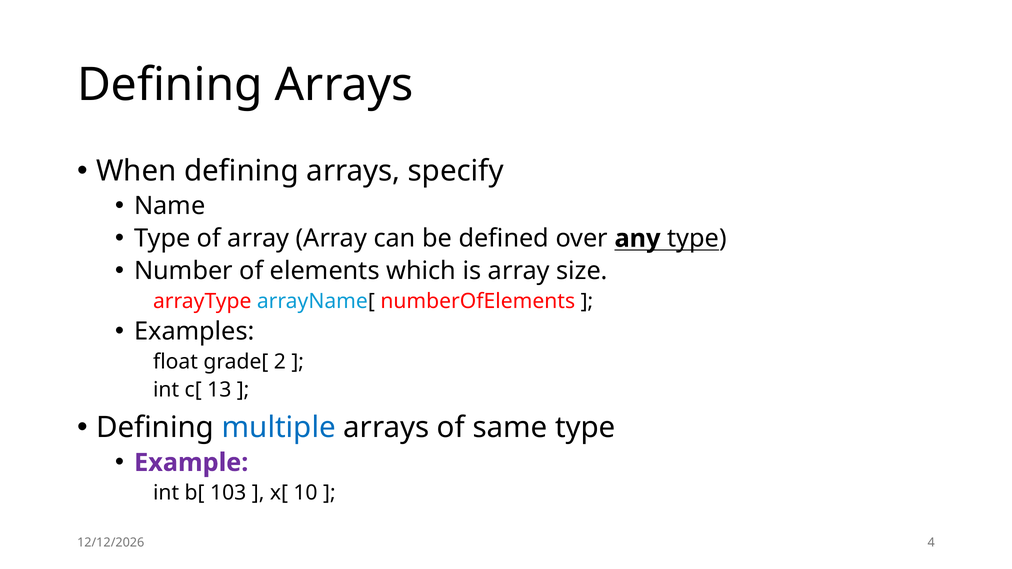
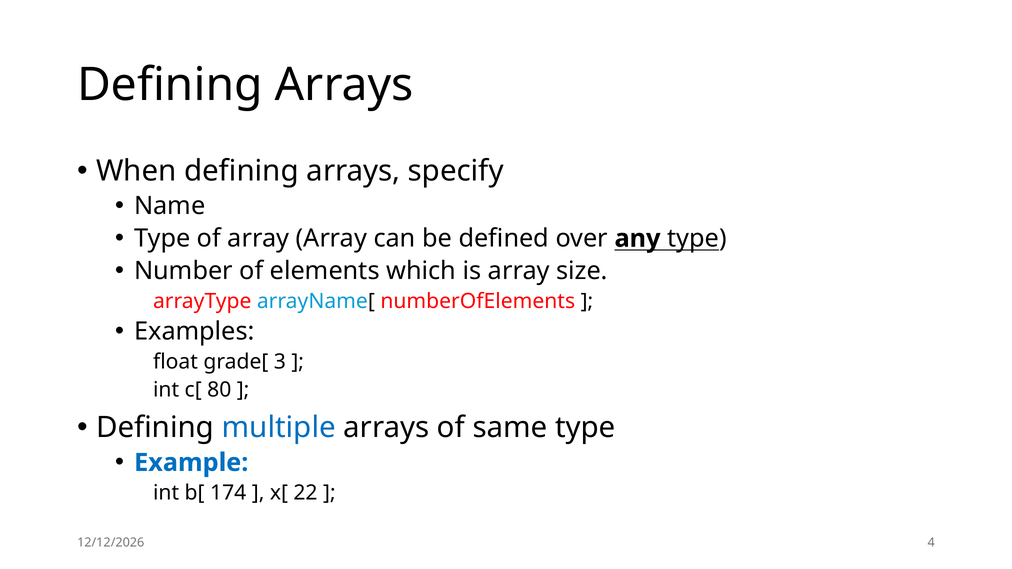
2: 2 -> 3
13: 13 -> 80
Example colour: purple -> blue
103: 103 -> 174
10: 10 -> 22
